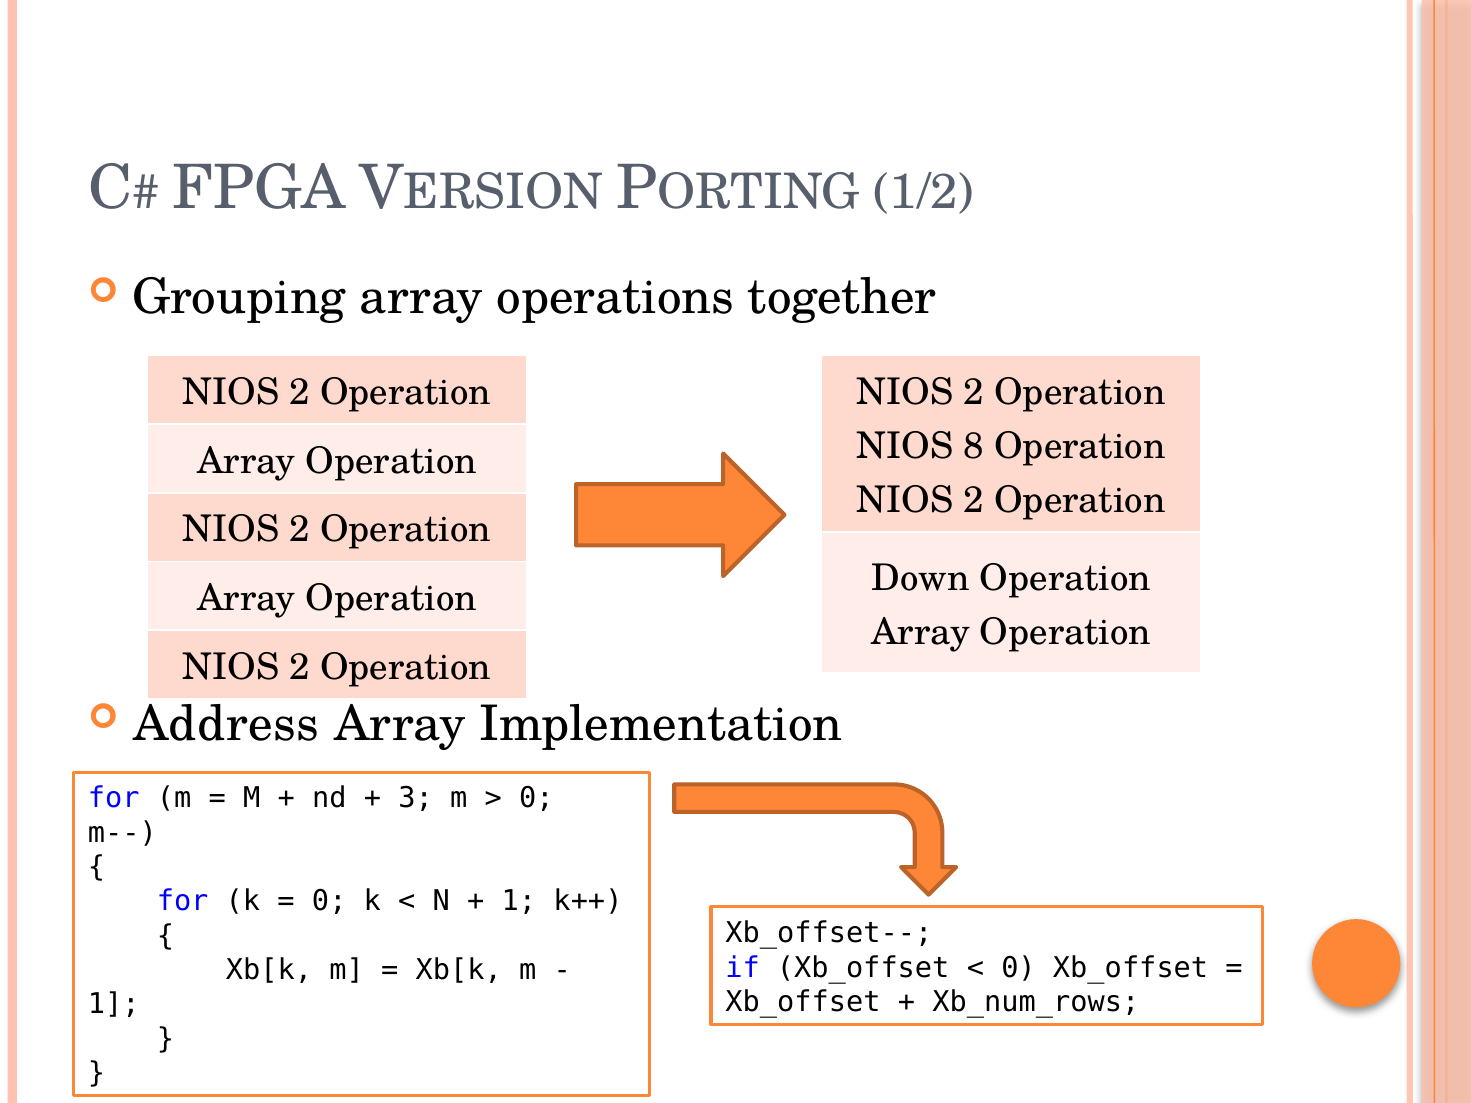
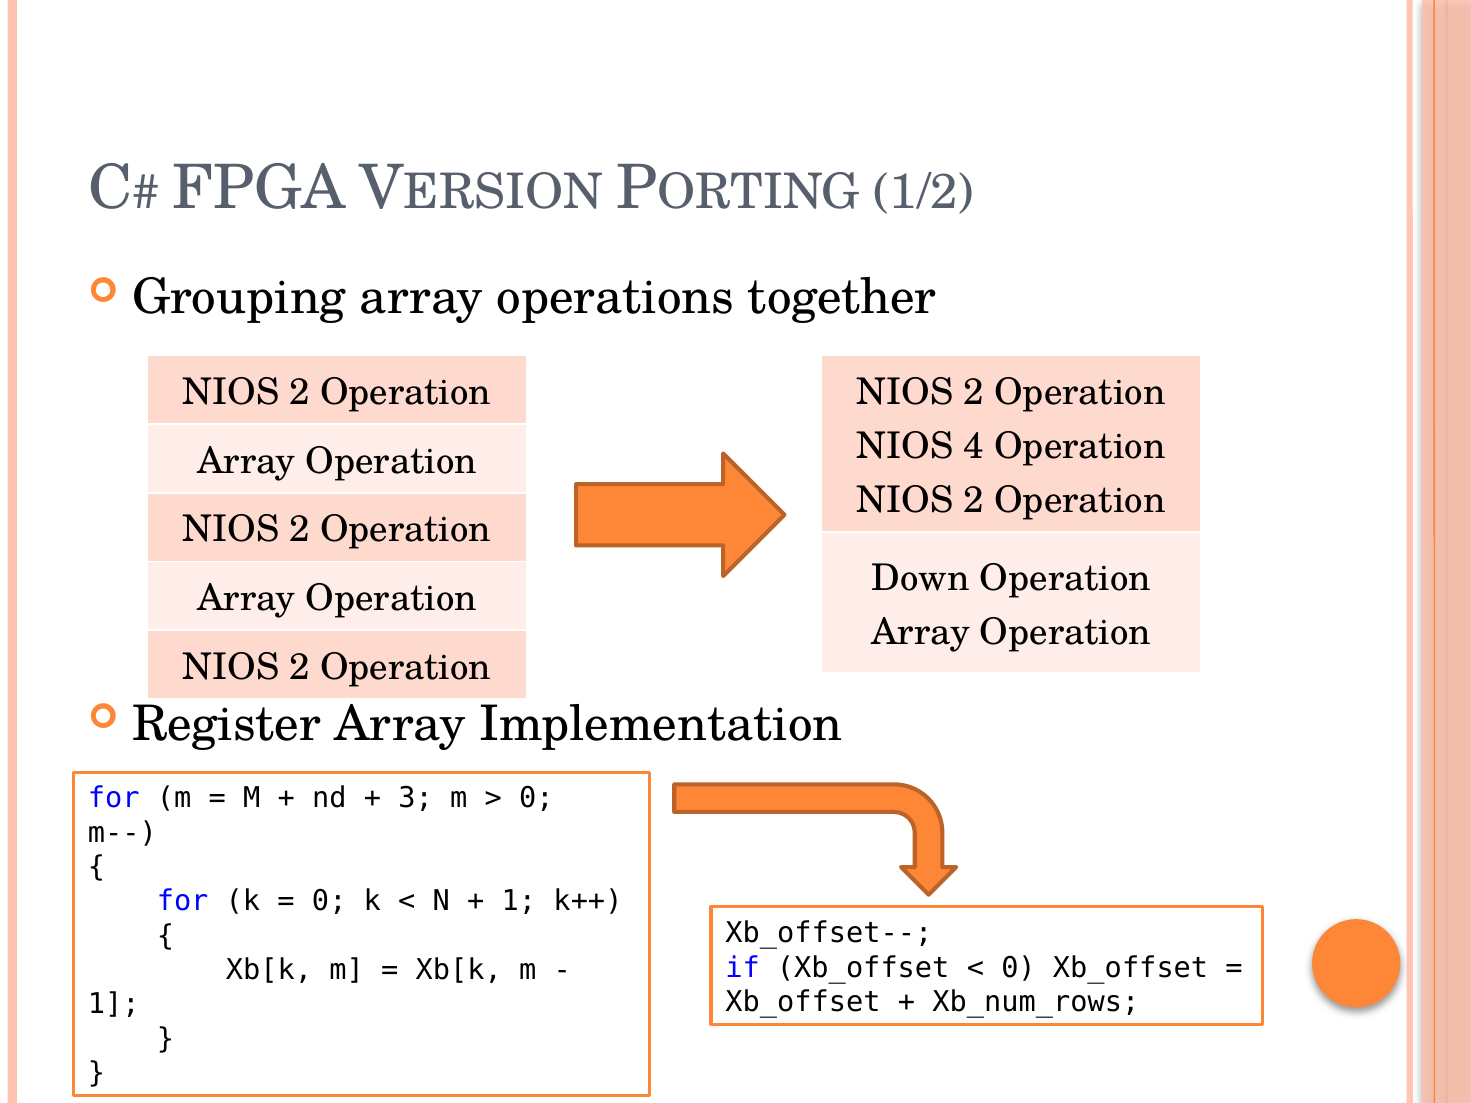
8: 8 -> 4
Address: Address -> Register
